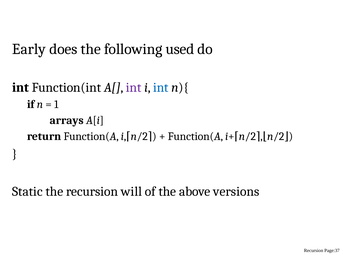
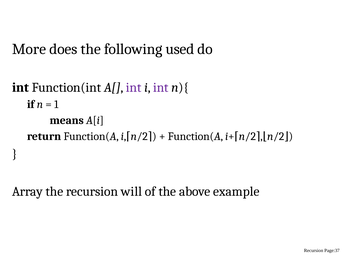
Early: Early -> More
int at (161, 87) colour: blue -> purple
arrays: arrays -> means
Static: Static -> Array
versions: versions -> example
